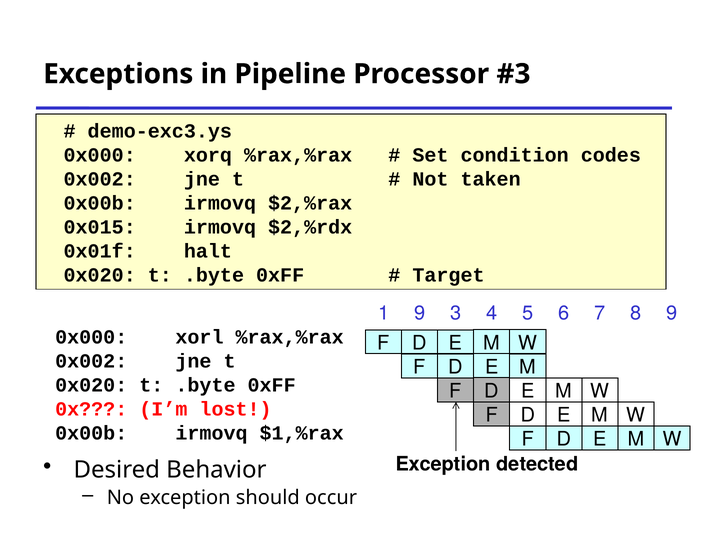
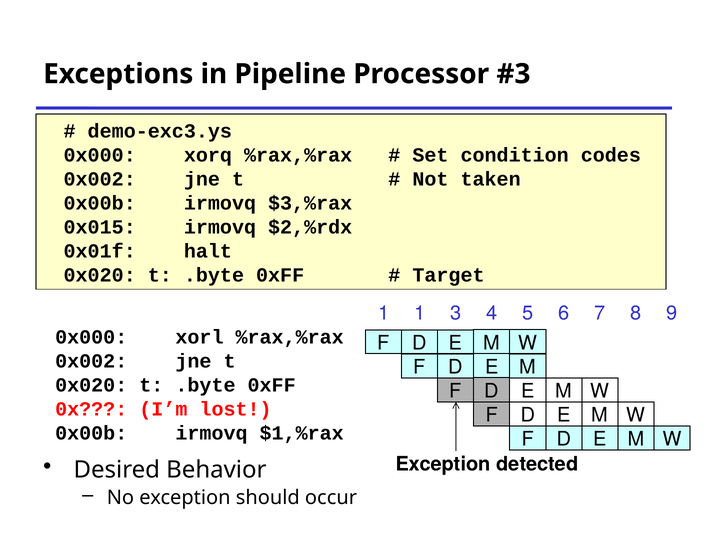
$2,%rax: $2,%rax -> $3,%rax
1 9: 9 -> 1
